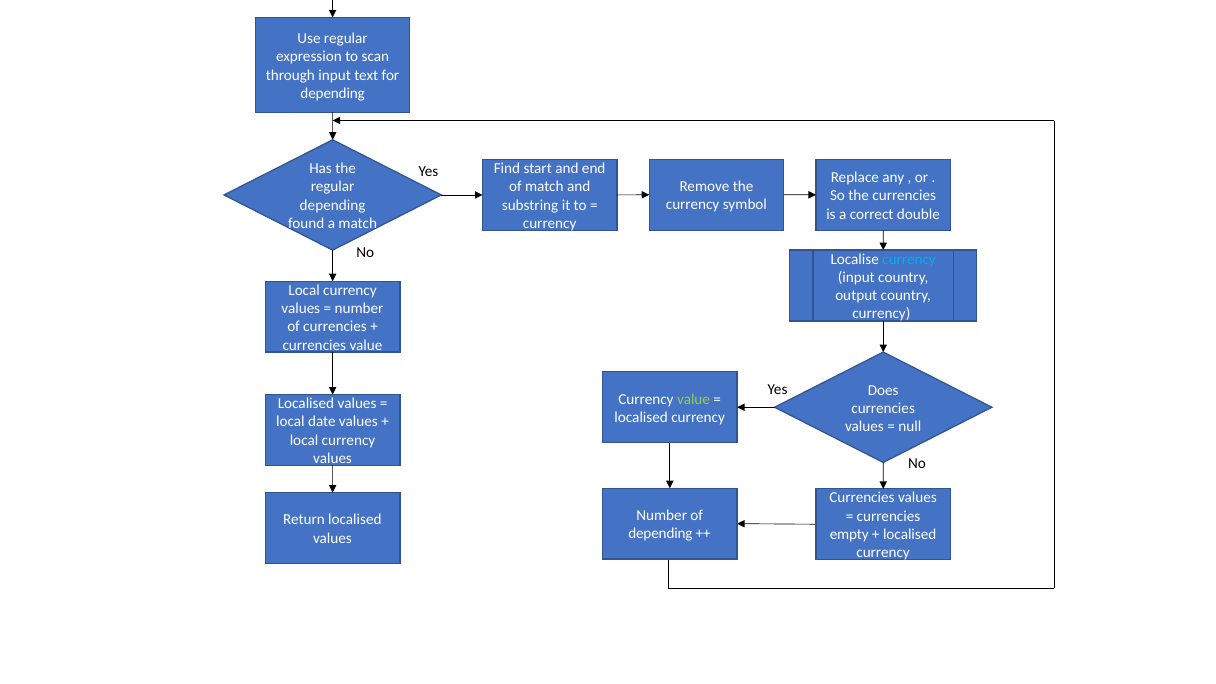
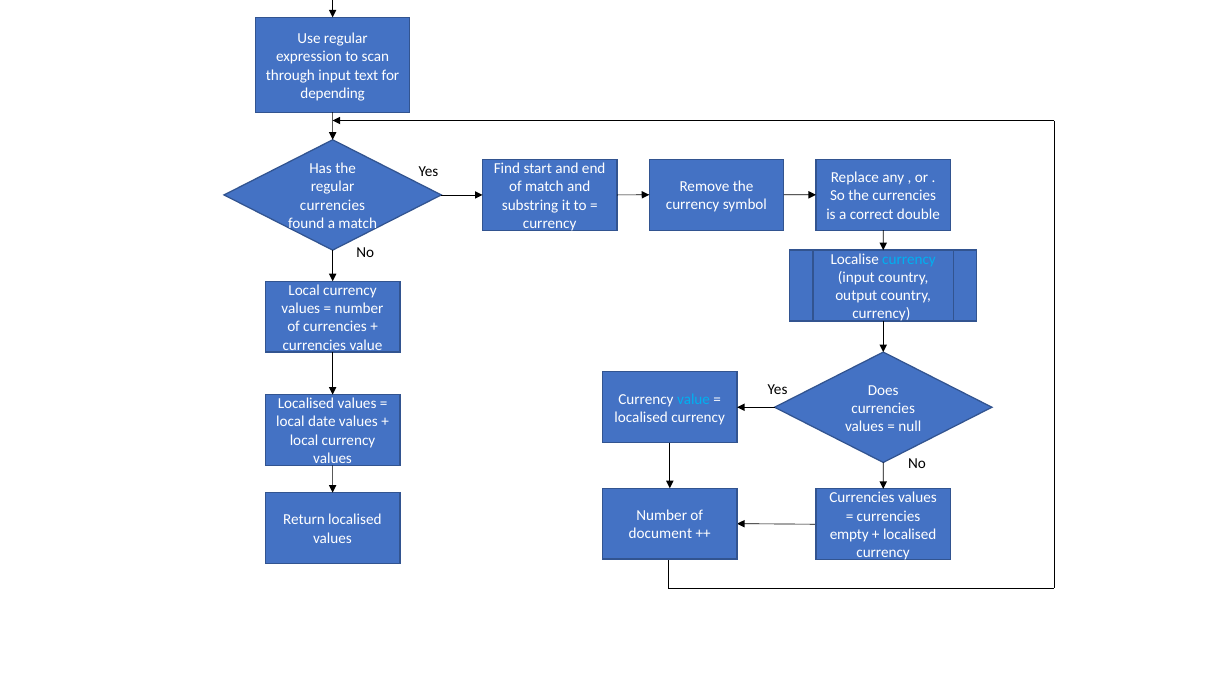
depending at (333, 205): depending -> currencies
value at (693, 399) colour: light green -> light blue
depending at (660, 534): depending -> document
